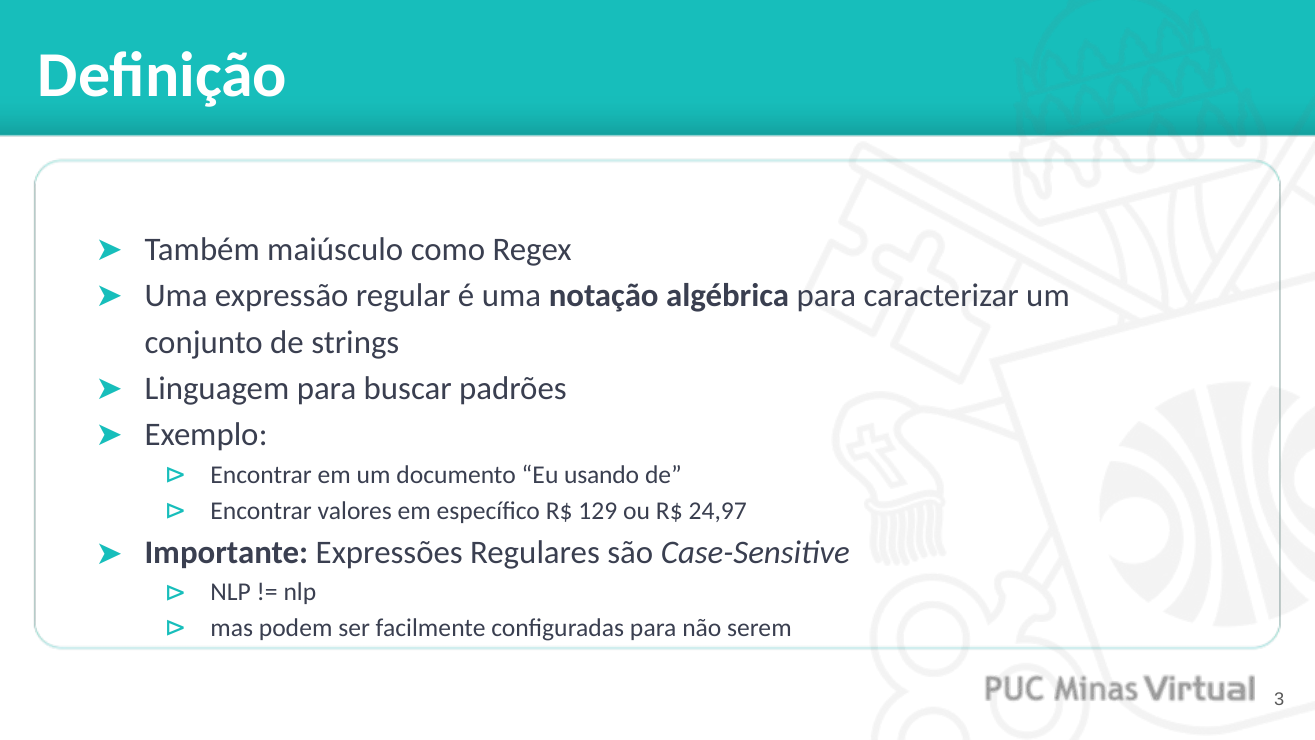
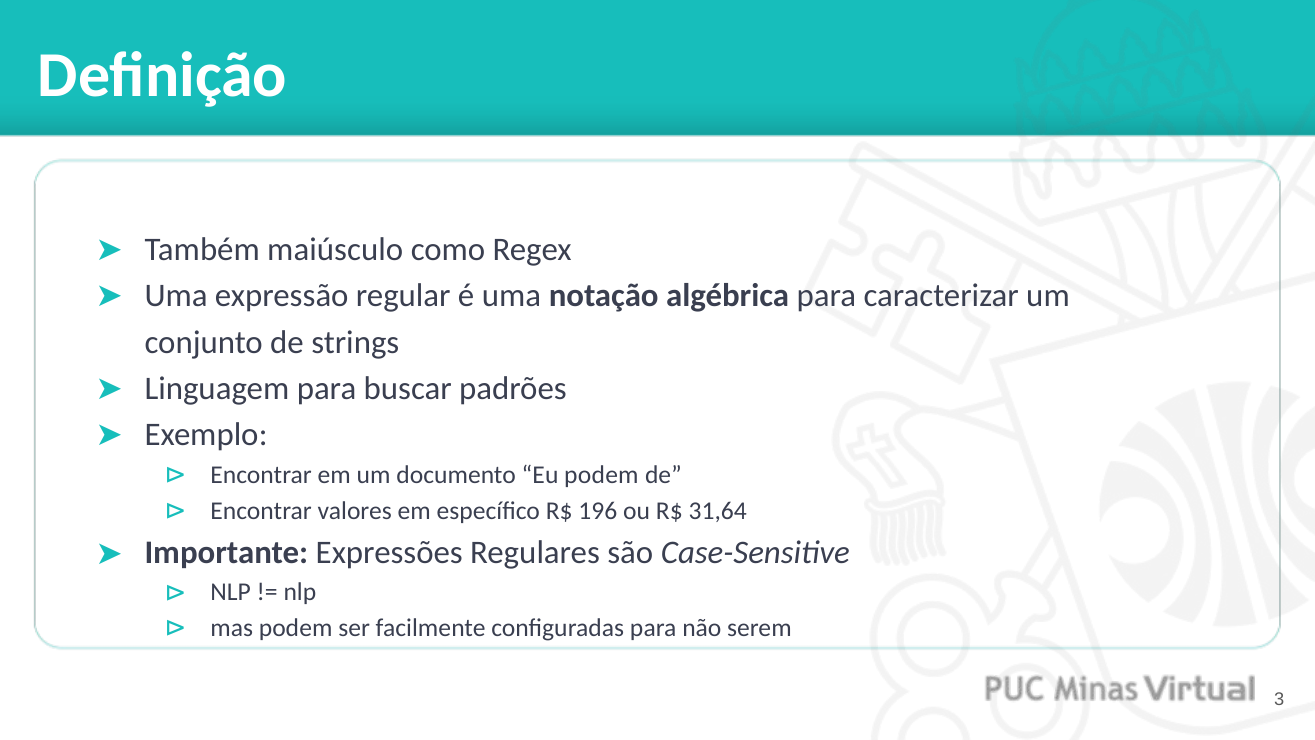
Eu usando: usando -> podem
129: 129 -> 196
24,97: 24,97 -> 31,64
